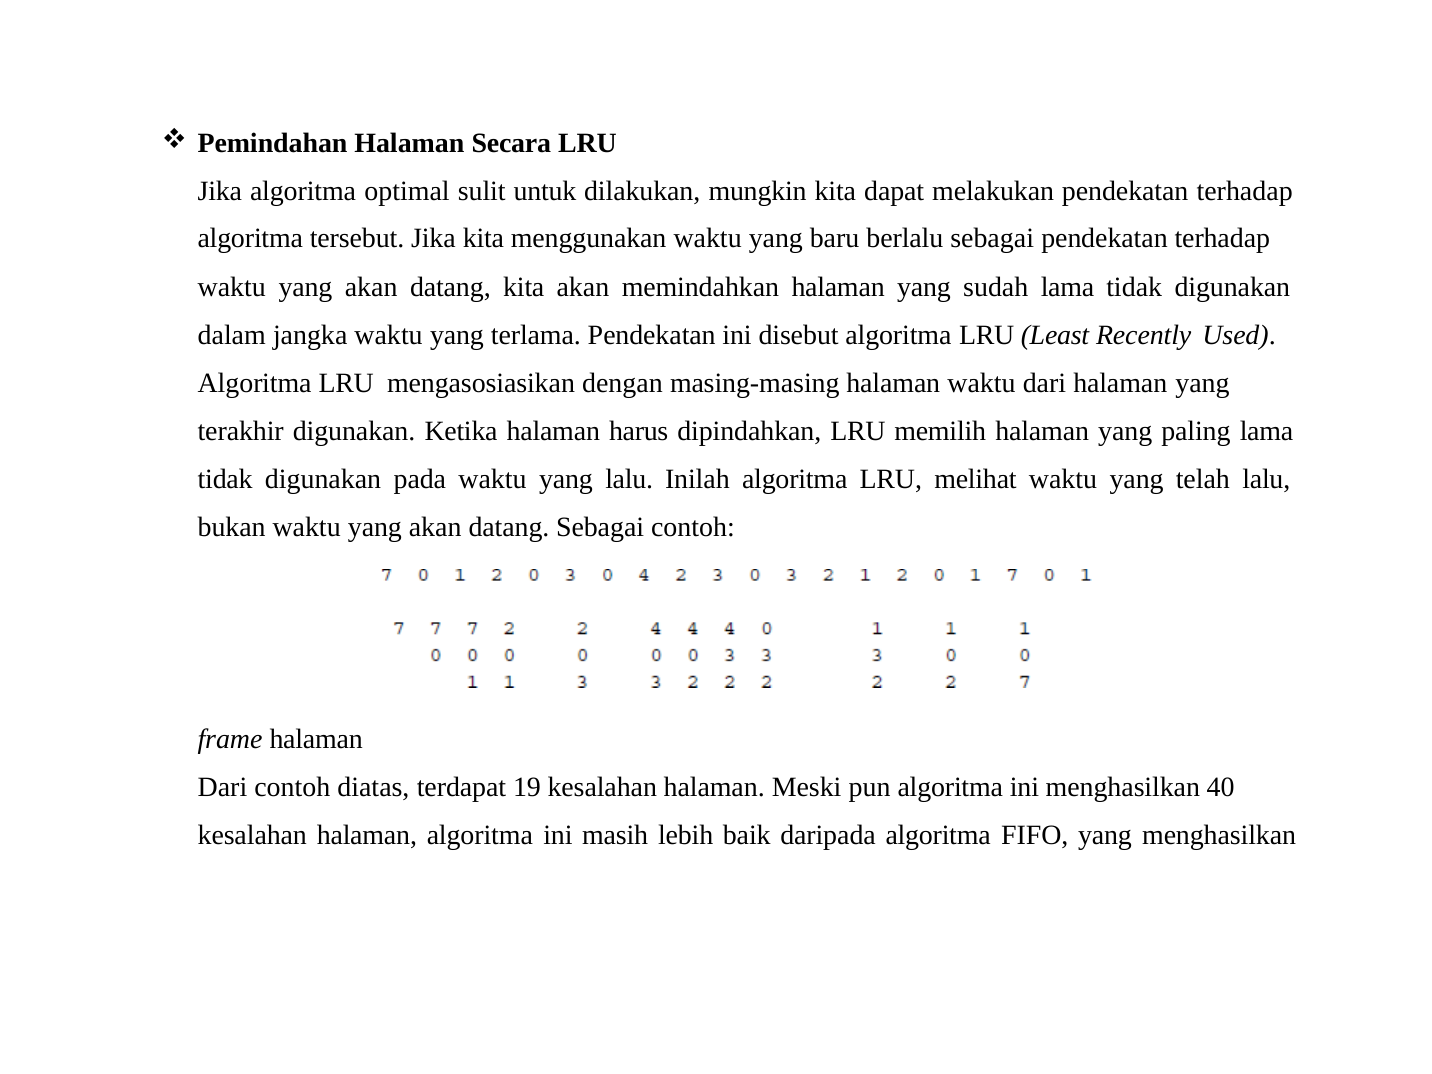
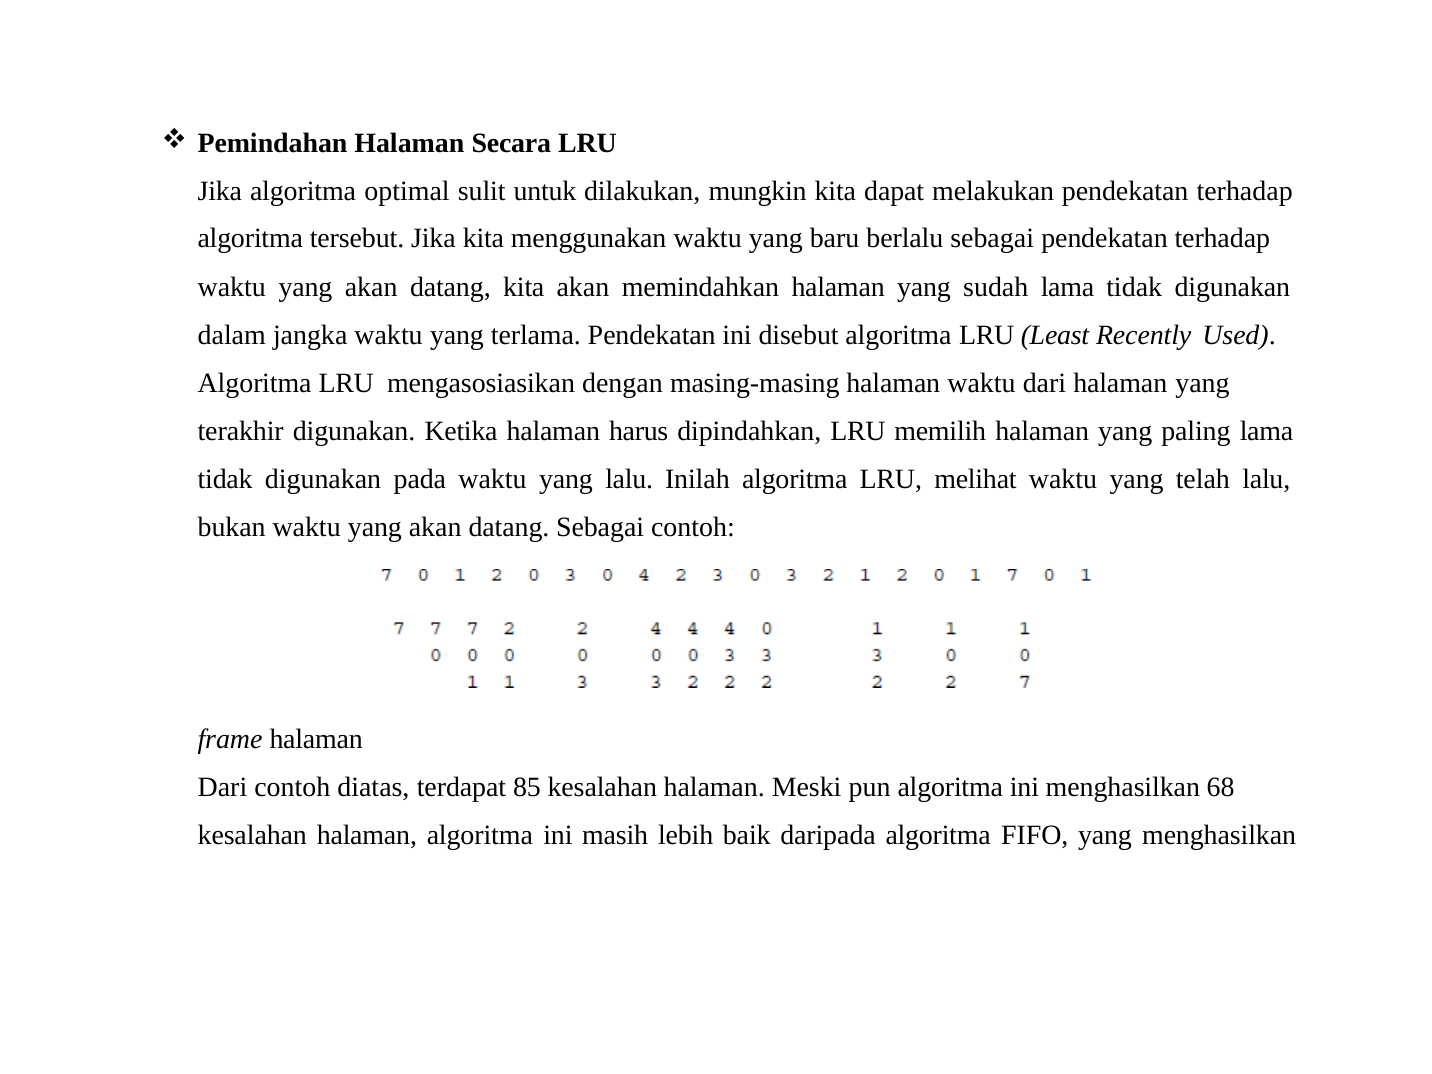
19: 19 -> 85
40: 40 -> 68
